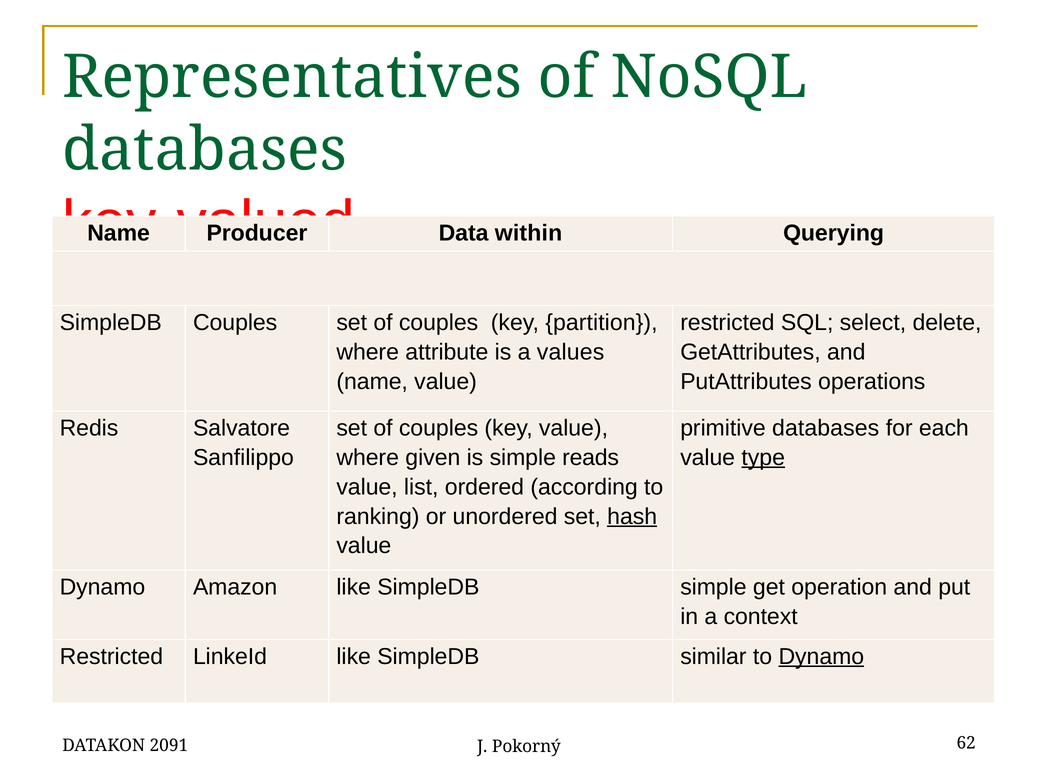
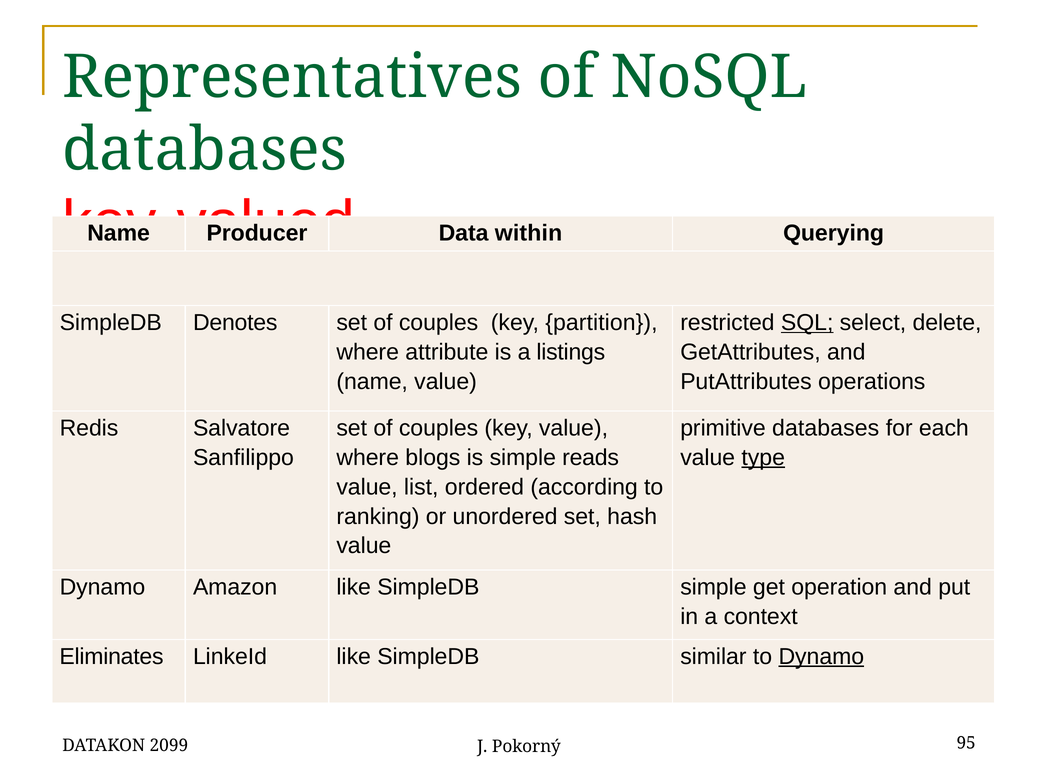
SimpleDB Couples: Couples -> Denotes
SQL underline: none -> present
values: values -> listings
given: given -> blogs
hash underline: present -> none
Restricted at (111, 657): Restricted -> Eliminates
2091: 2091 -> 2099
62: 62 -> 95
